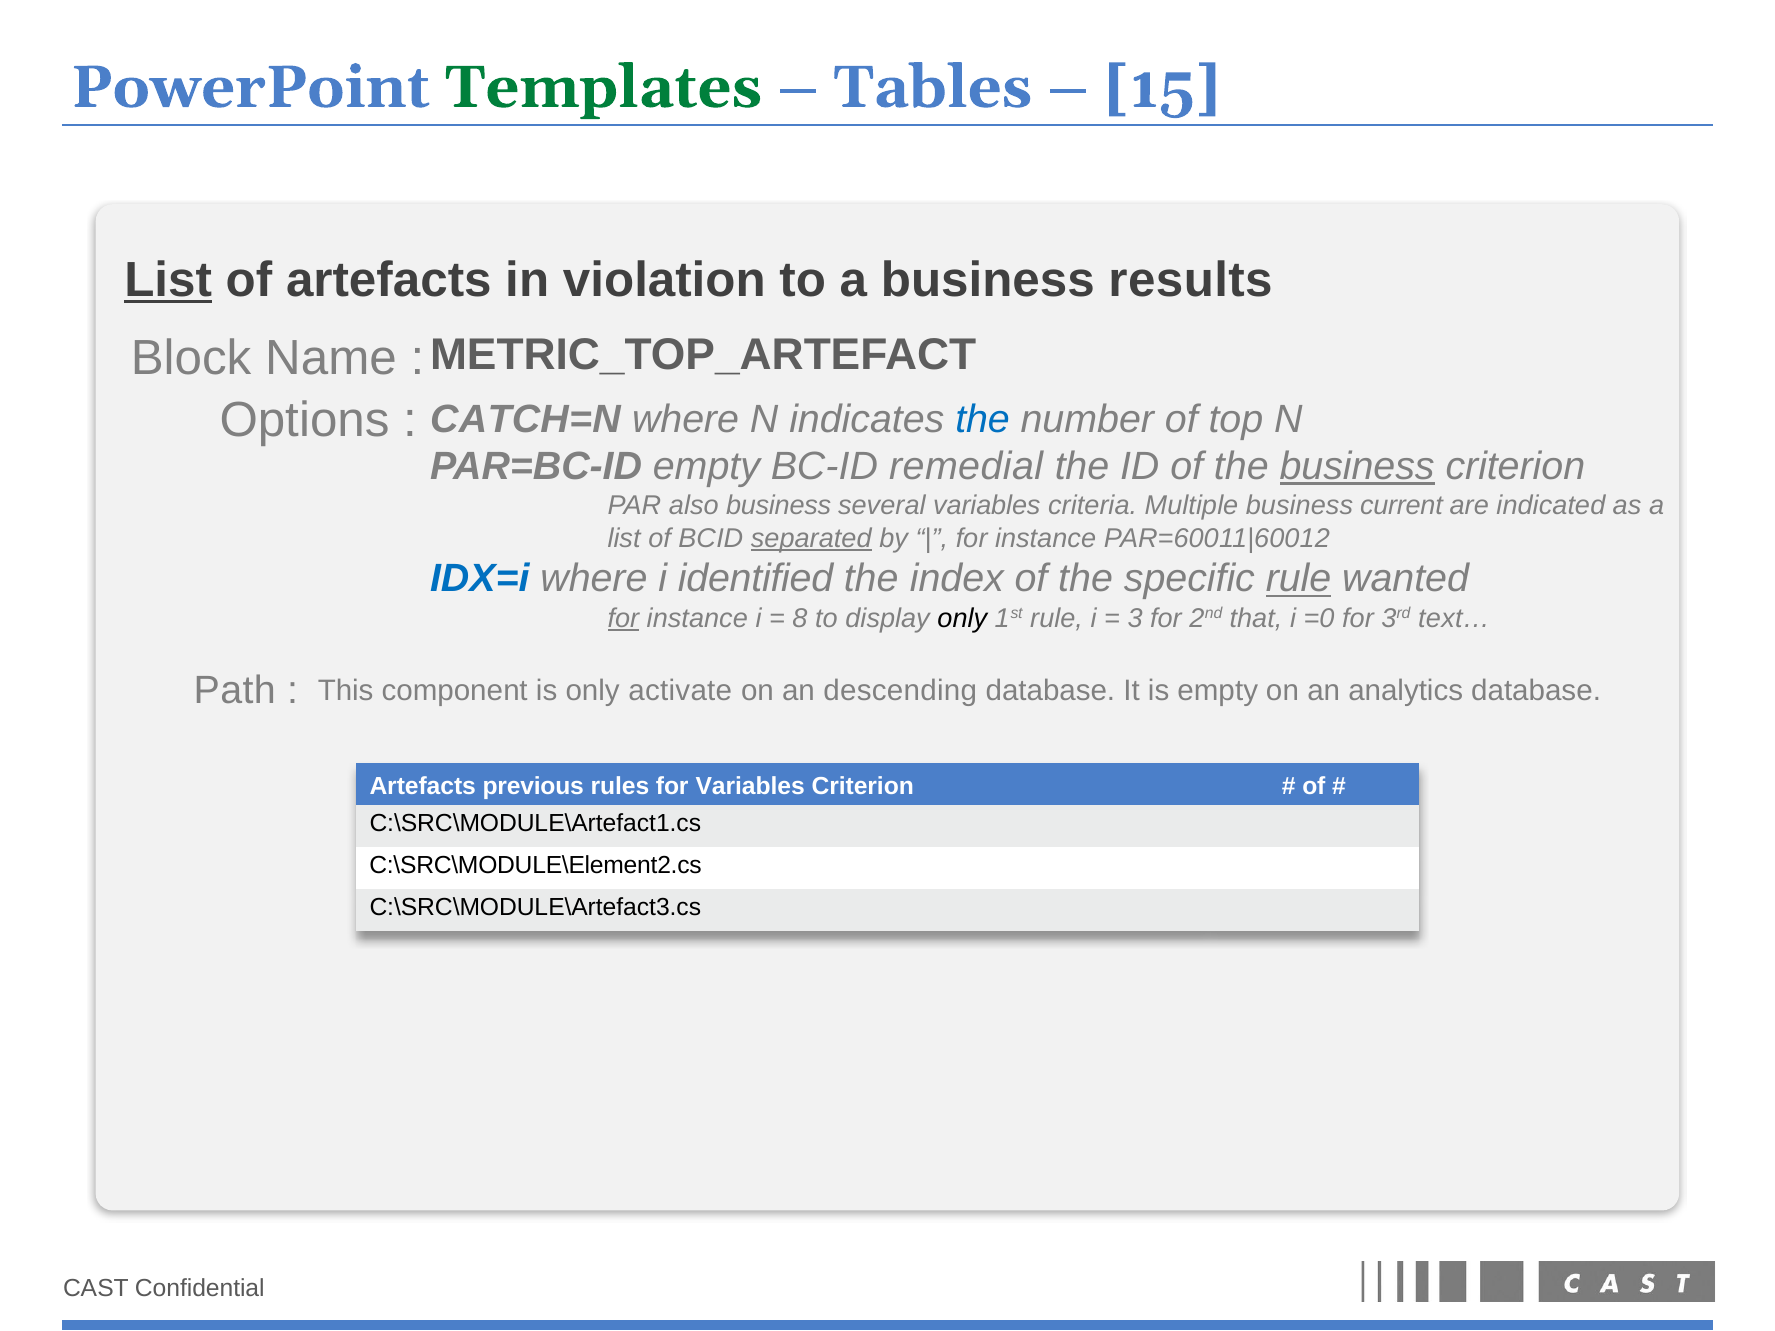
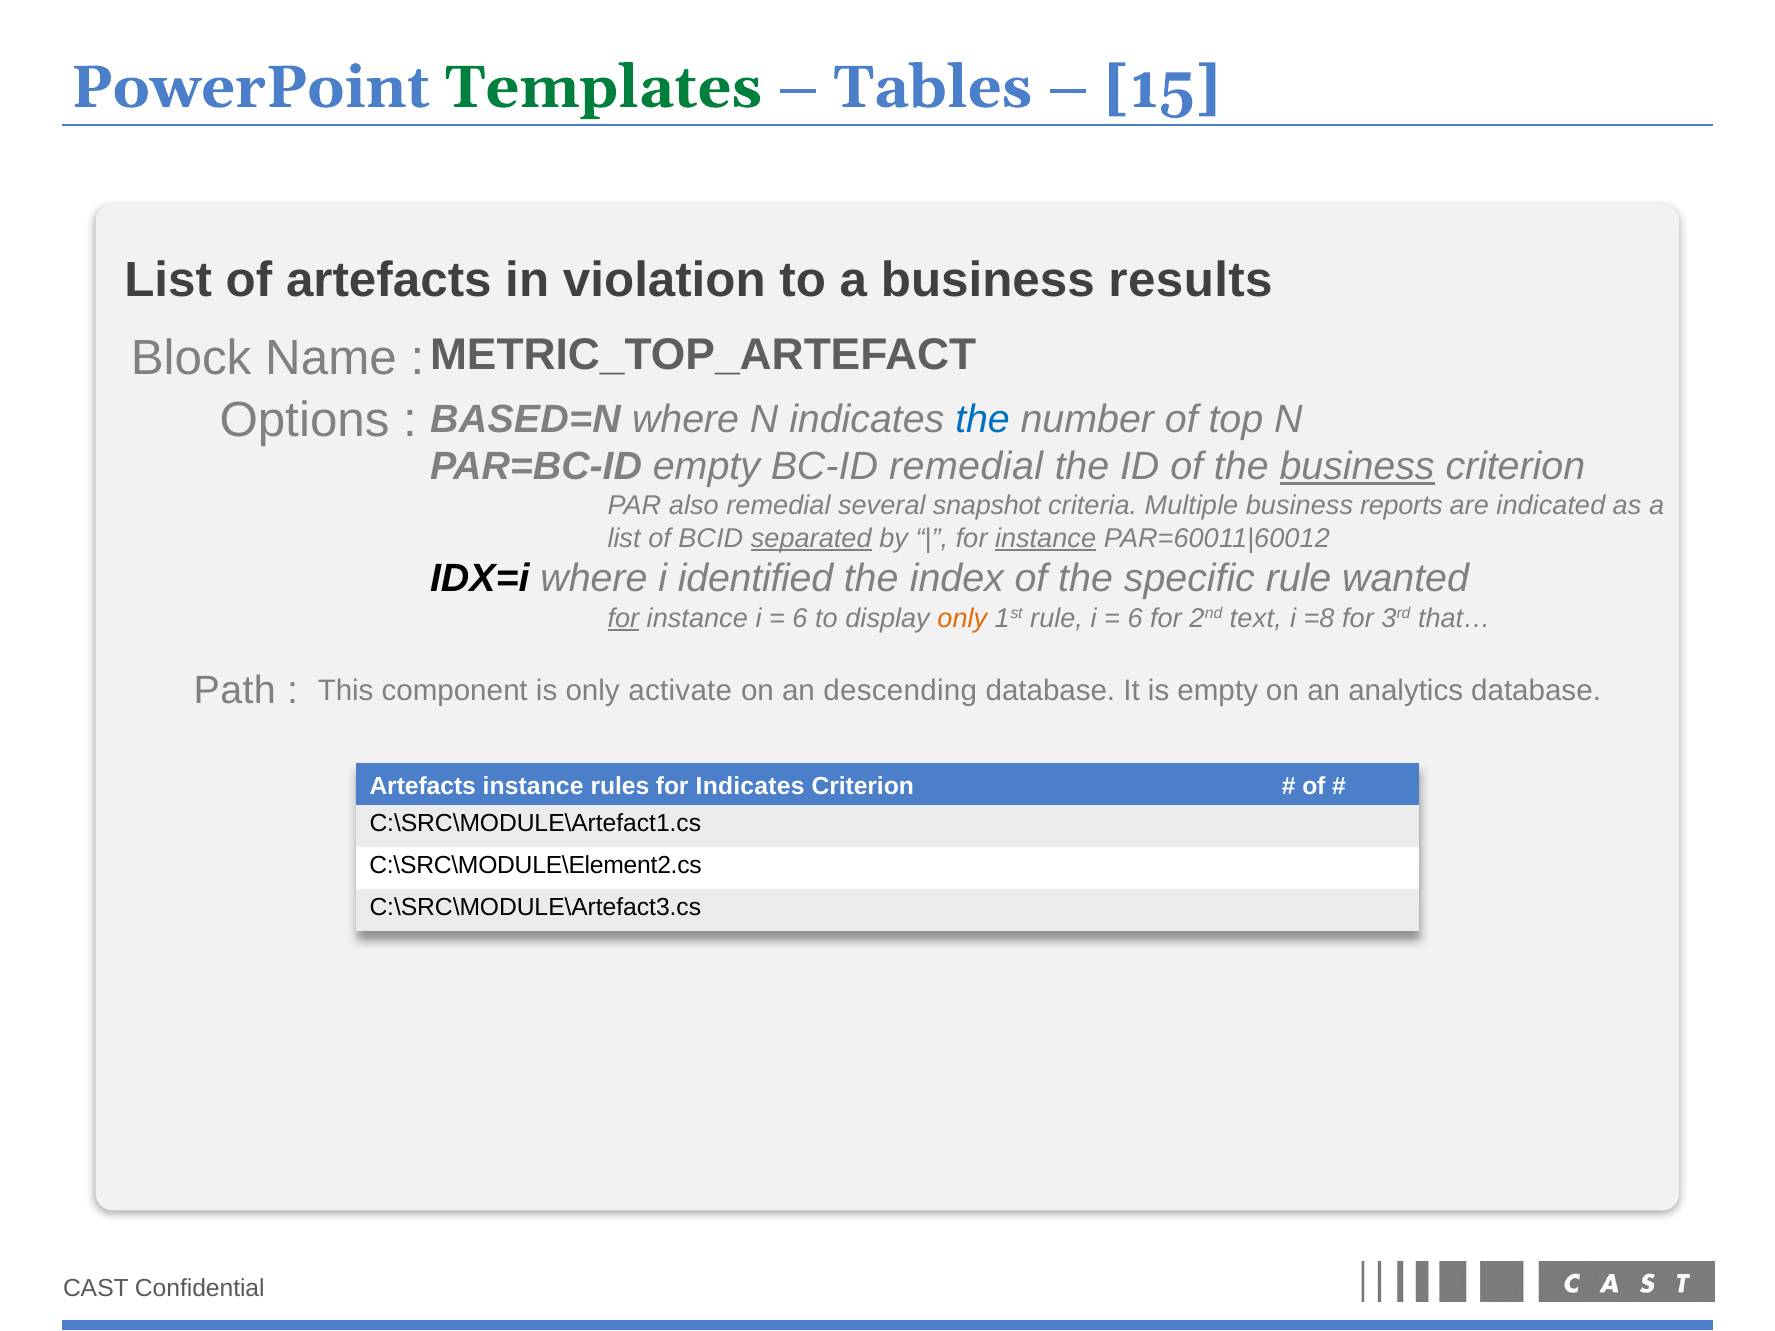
List at (168, 280) underline: present -> none
CATCH=N: CATCH=N -> BASED=N
also business: business -> remedial
several variables: variables -> snapshot
current: current -> reports
instance at (1046, 538) underline: none -> present
IDX=i colour: blue -> black
rule at (1299, 579) underline: present -> none
8 at (800, 618): 8 -> 6
only at (962, 618) colour: black -> orange
3 at (1135, 618): 3 -> 6
that: that -> text
=0: =0 -> =8
text…: text… -> that…
Artefacts previous: previous -> instance
for Variables: Variables -> Indicates
